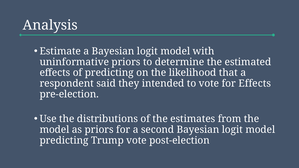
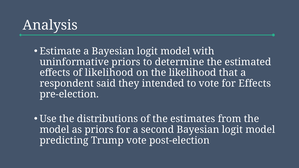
of predicting: predicting -> likelihood
